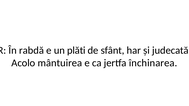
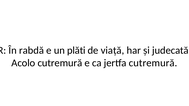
sfânt: sfânt -> viață
Acolo mântuirea: mântuirea -> cutremură
jertfa închinarea: închinarea -> cutremură
